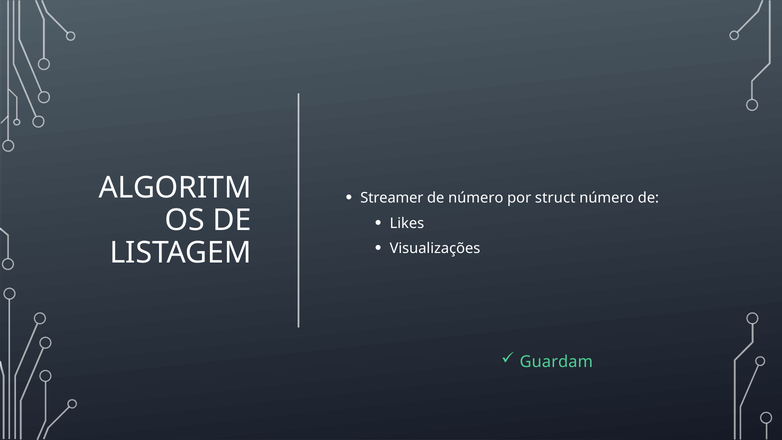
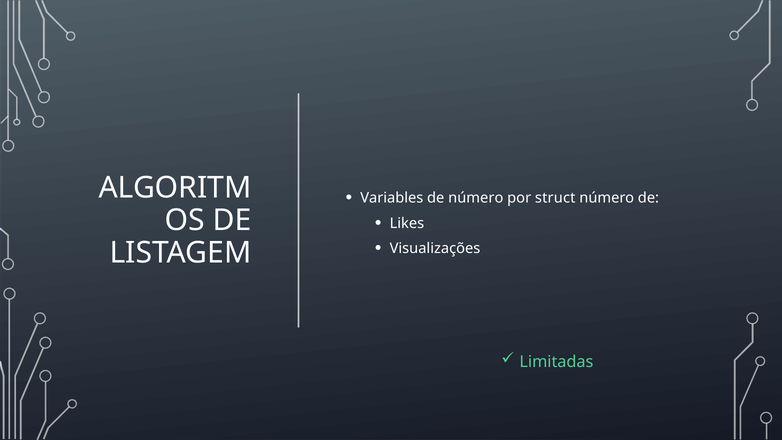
Streamer: Streamer -> Variables
Guardam: Guardam -> Limitadas
